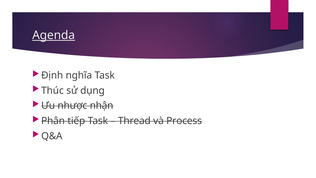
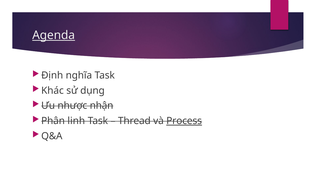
Thúc: Thúc -> Khác
tiếp: tiếp -> linh
Process underline: none -> present
